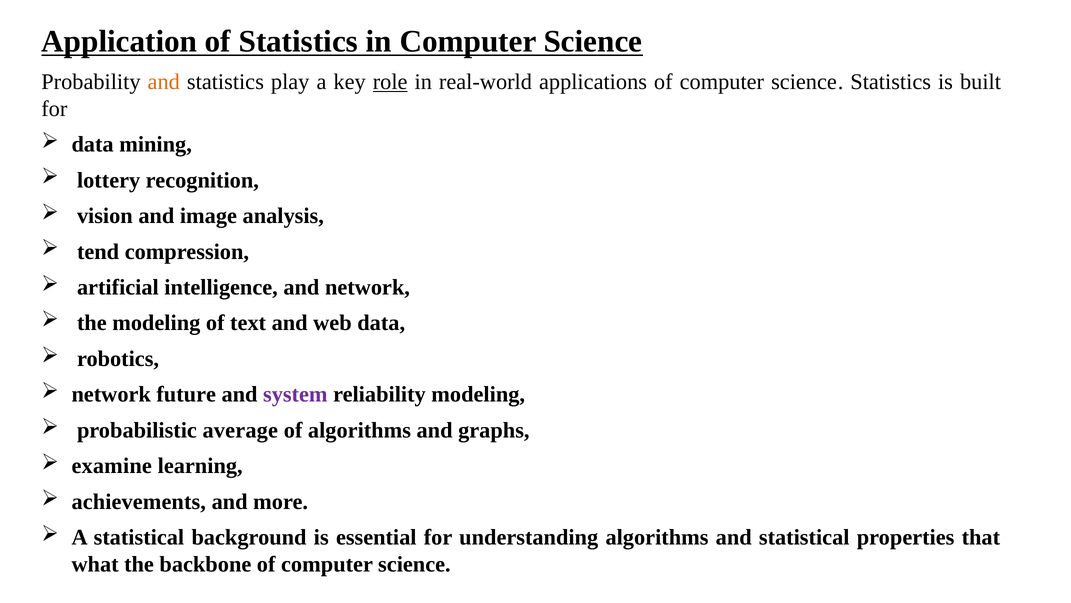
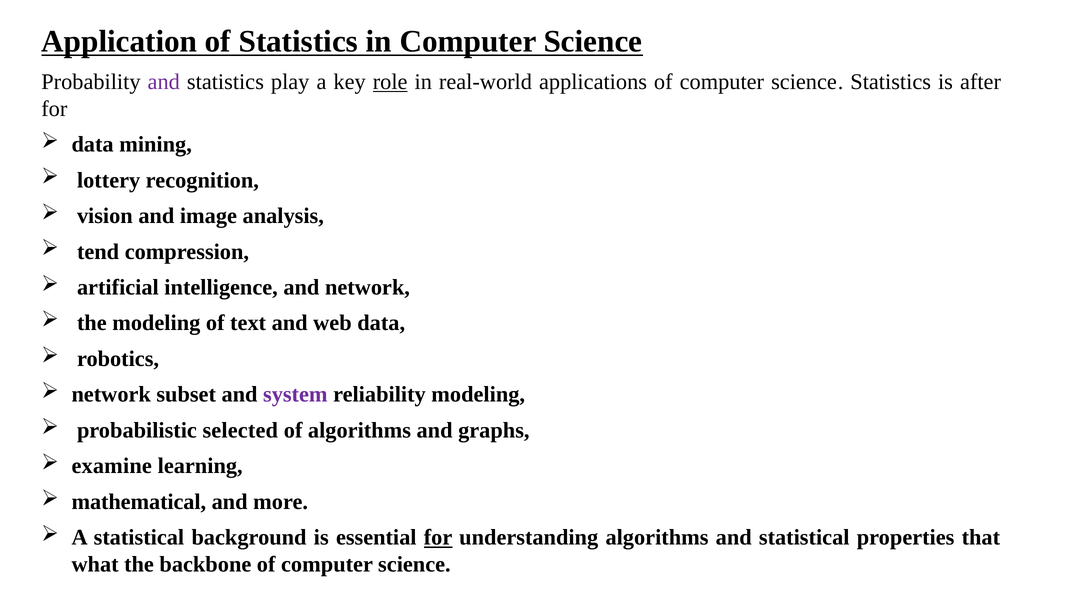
and at (164, 82) colour: orange -> purple
built: built -> after
future: future -> subset
average: average -> selected
achievements: achievements -> mathematical
for at (438, 537) underline: none -> present
